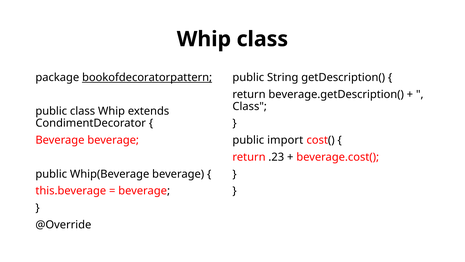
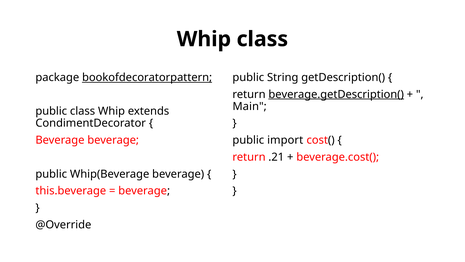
beverage.getDescription( underline: none -> present
Class at (250, 106): Class -> Main
.23: .23 -> .21
